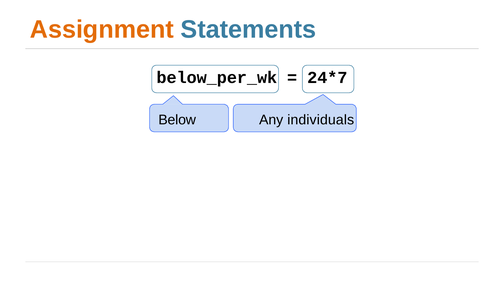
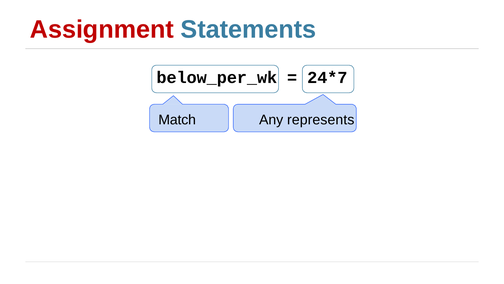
Assignment colour: orange -> red
Below: Below -> Match
individuals: individuals -> represents
